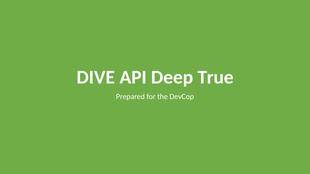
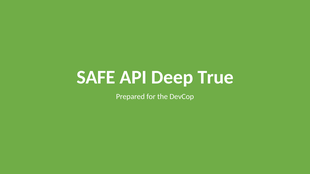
DIVE: DIVE -> SAFE
